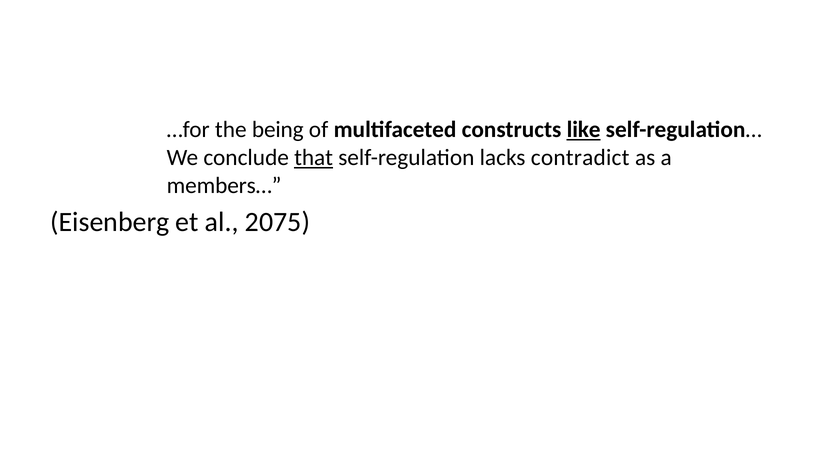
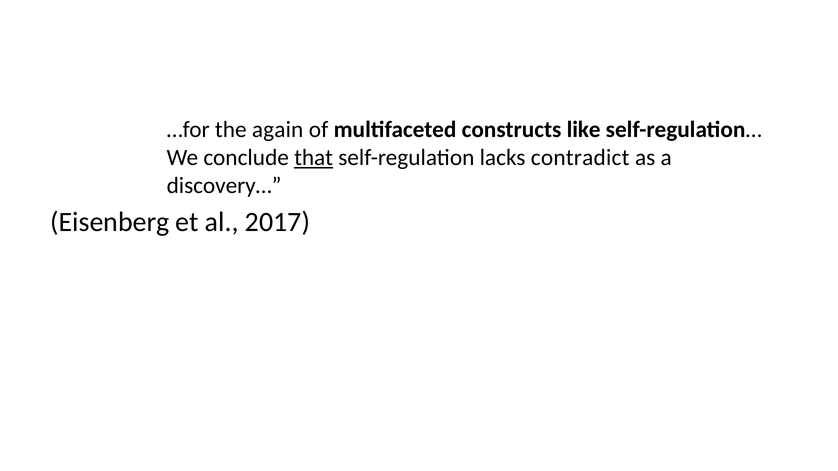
being: being -> again
like underline: present -> none
members…: members… -> discovery…
2075: 2075 -> 2017
